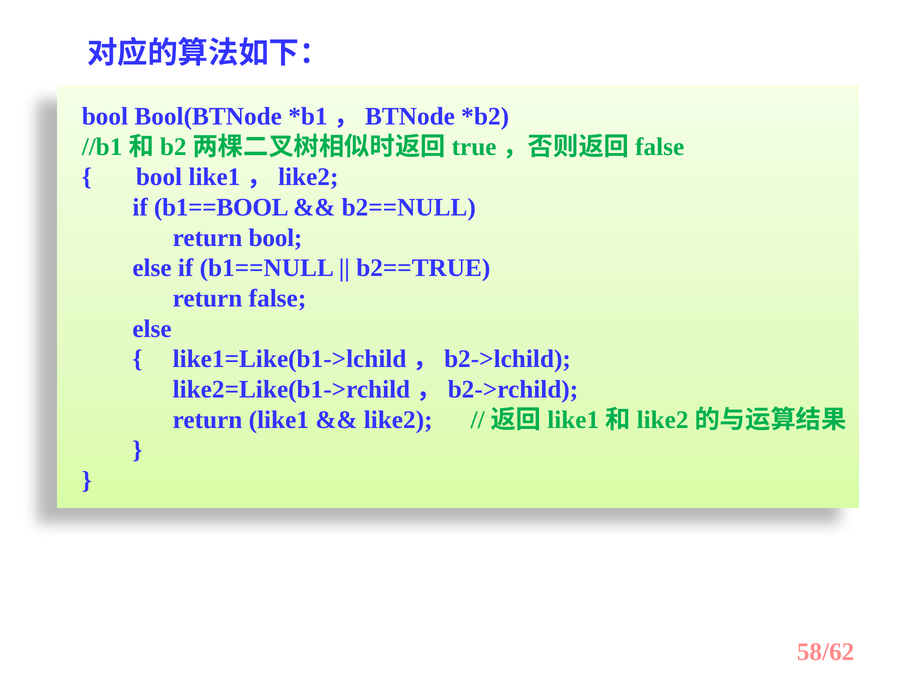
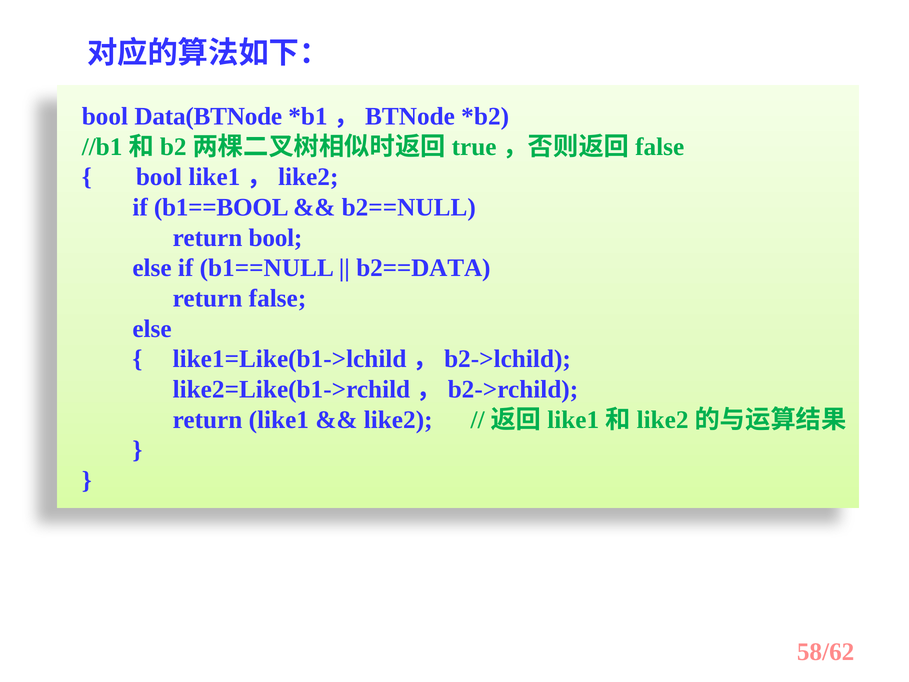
Bool(BTNode: Bool(BTNode -> Data(BTNode
b2==TRUE: b2==TRUE -> b2==DATA
